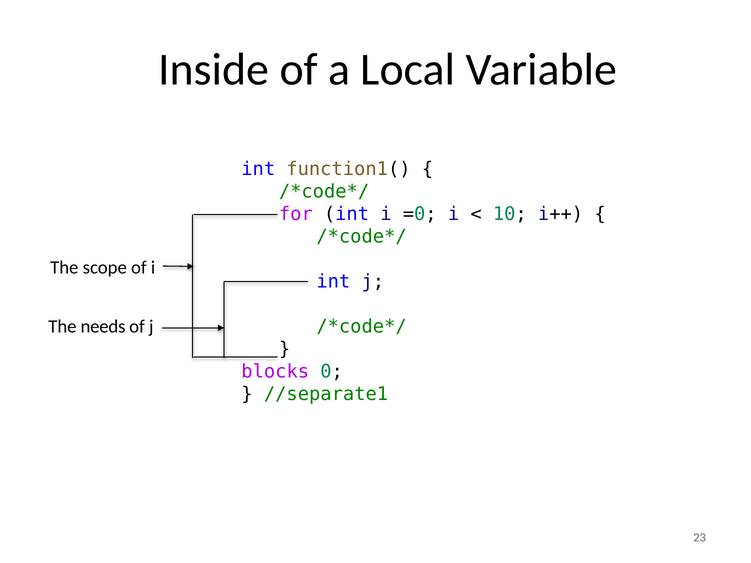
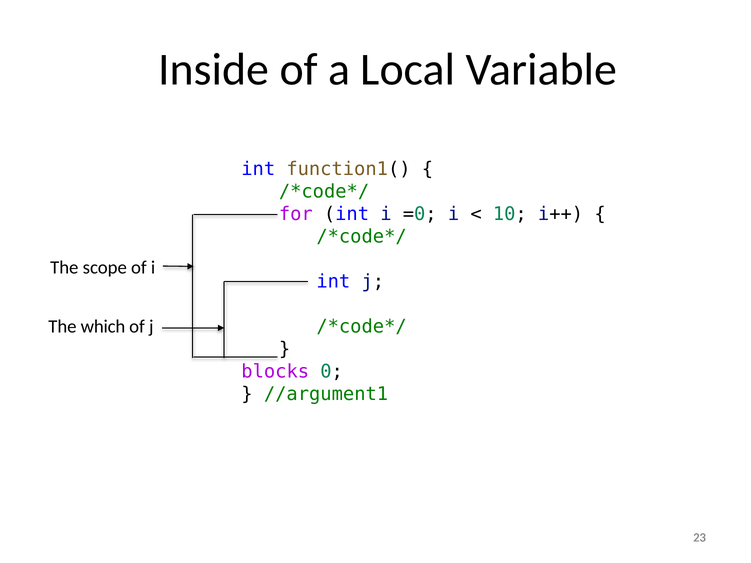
needs: needs -> which
//separate1: //separate1 -> //argument1
